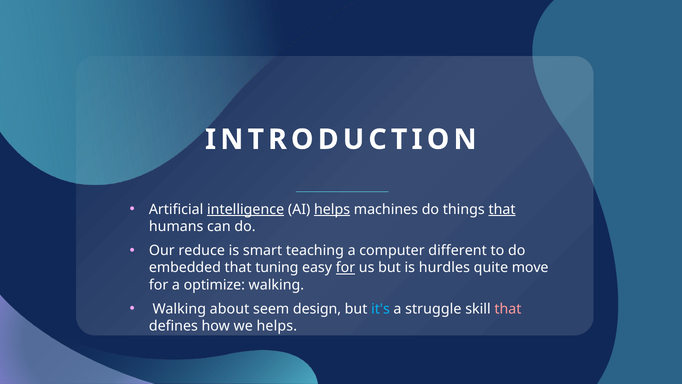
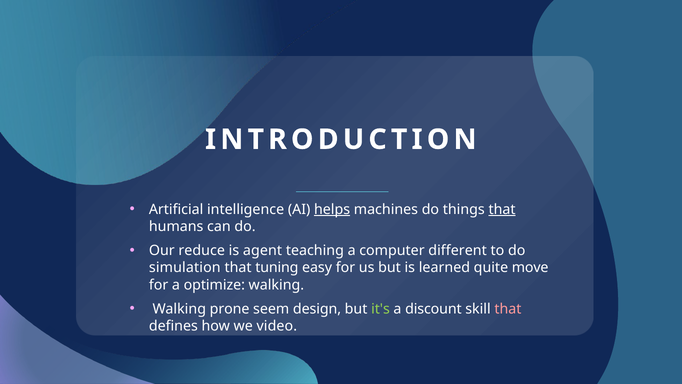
intelligence underline: present -> none
smart: smart -> agent
embedded: embedded -> simulation
for at (345, 267) underline: present -> none
hurdles: hurdles -> learned
about: about -> prone
it's colour: light blue -> light green
struggle: struggle -> discount
we helps: helps -> video
